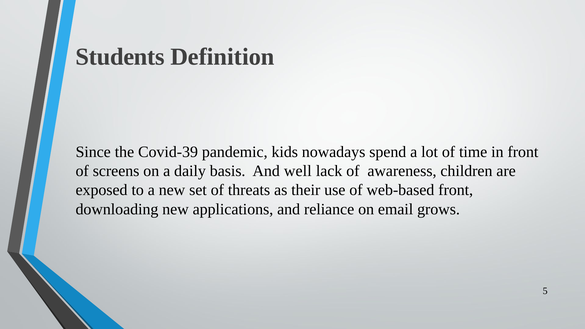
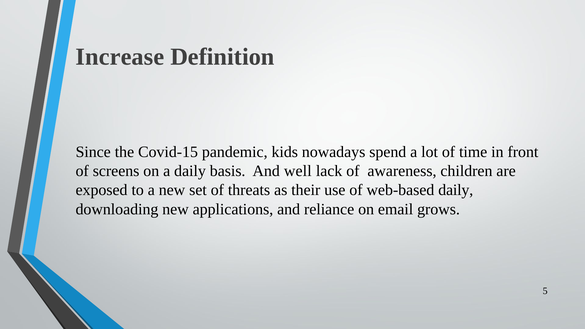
Students: Students -> Increase
Covid-39: Covid-39 -> Covid-15
web-based front: front -> daily
